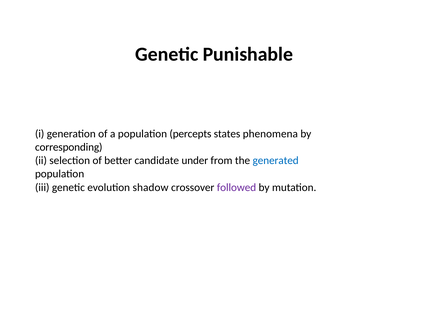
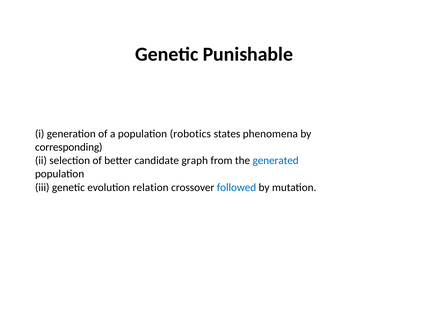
percepts: percepts -> robotics
under: under -> graph
shadow: shadow -> relation
followed colour: purple -> blue
